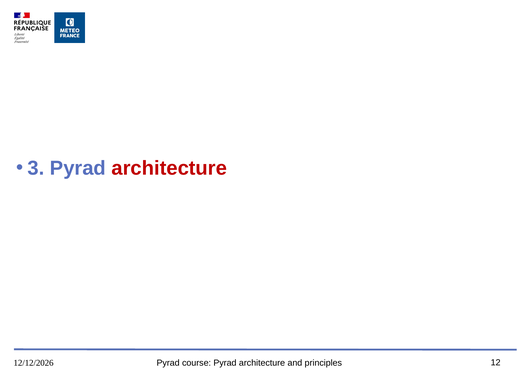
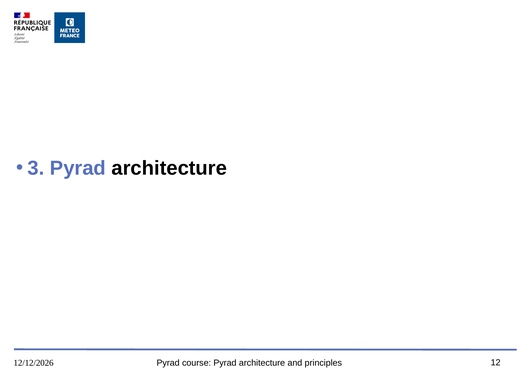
architecture at (169, 168) colour: red -> black
